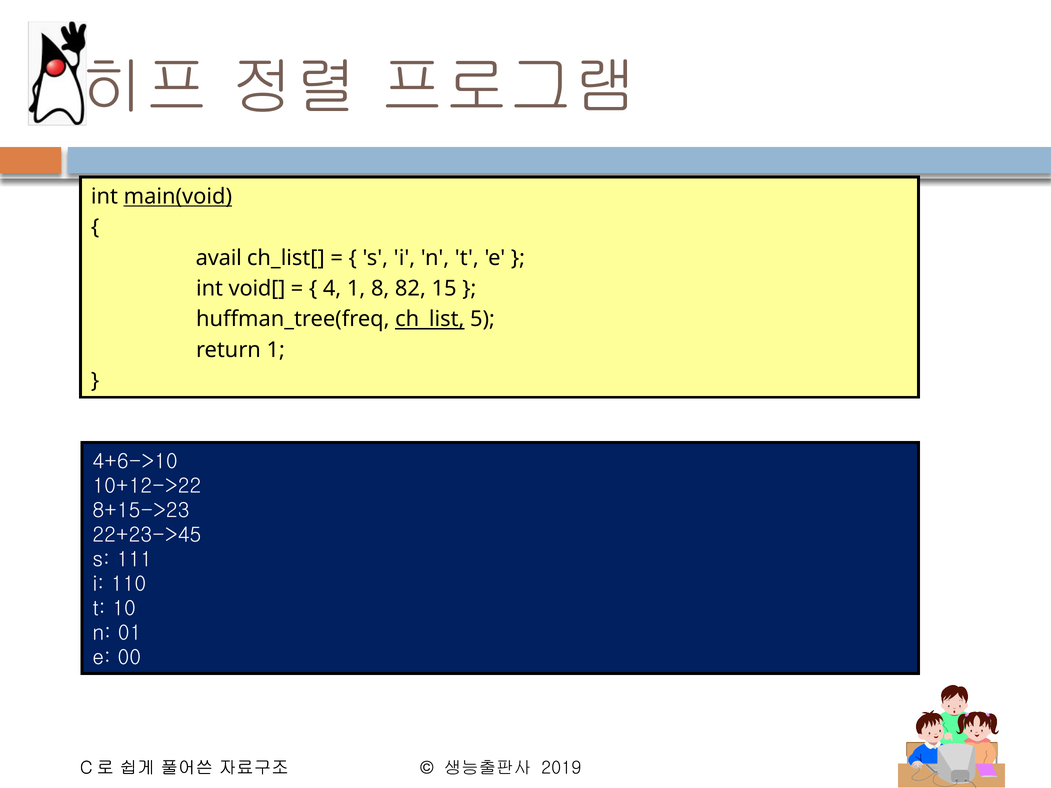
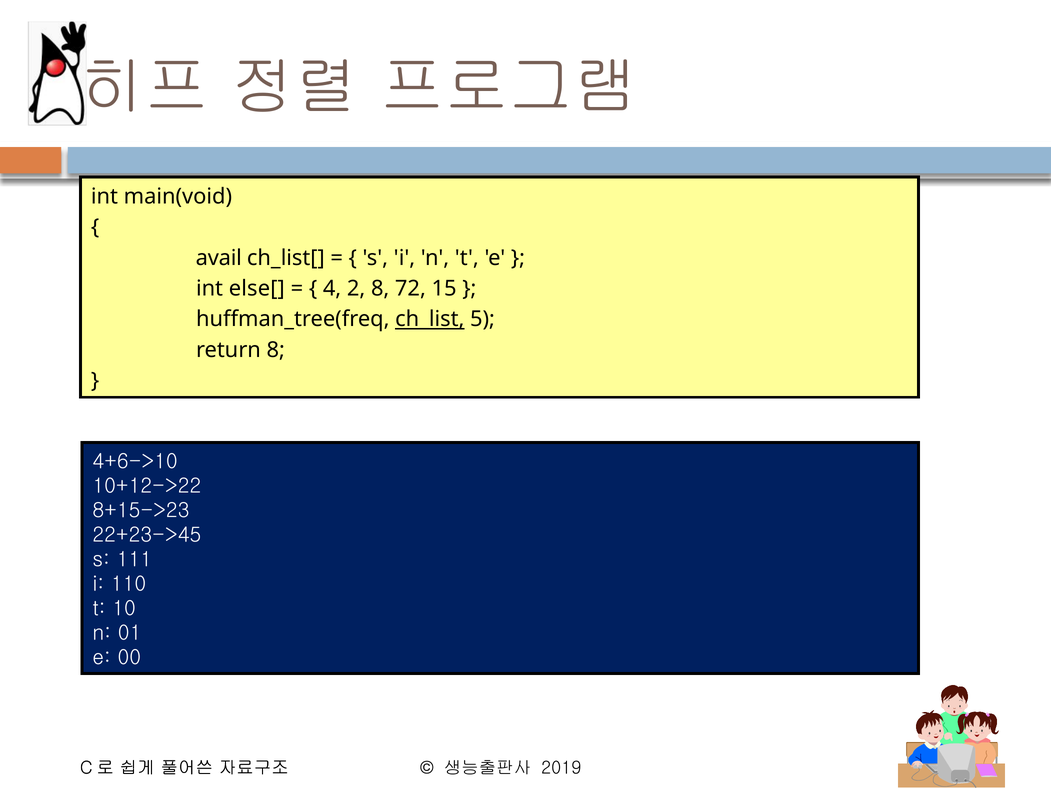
main(void underline: present -> none
void[: void[ -> else[
4 1: 1 -> 2
82: 82 -> 72
return 1: 1 -> 8
